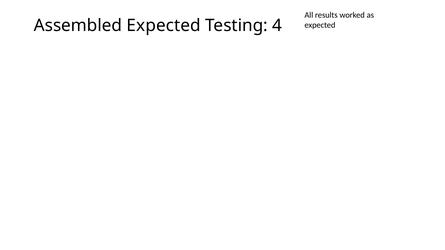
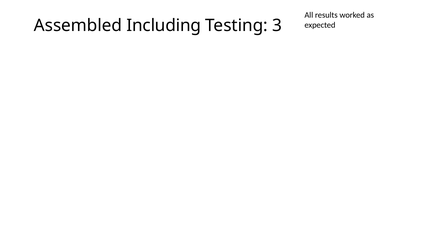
Assembled Expected: Expected -> Including
4: 4 -> 3
